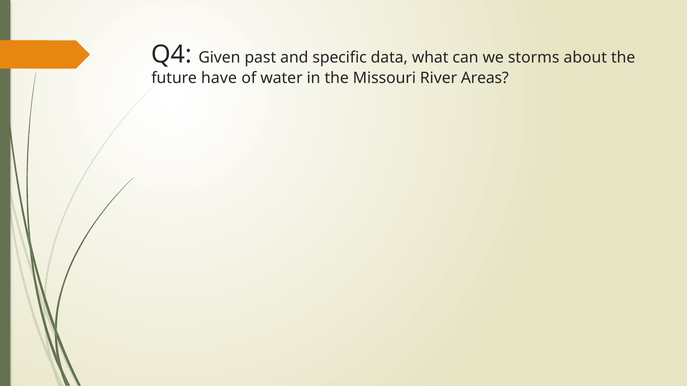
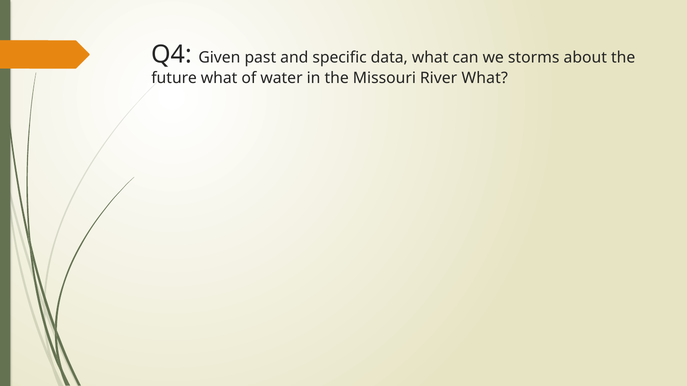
future have: have -> what
River Areas: Areas -> What
